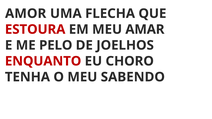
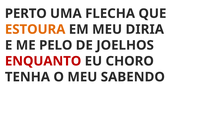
AMOR: AMOR -> PERTO
ESTOURA colour: red -> orange
AMAR: AMAR -> DIRIA
